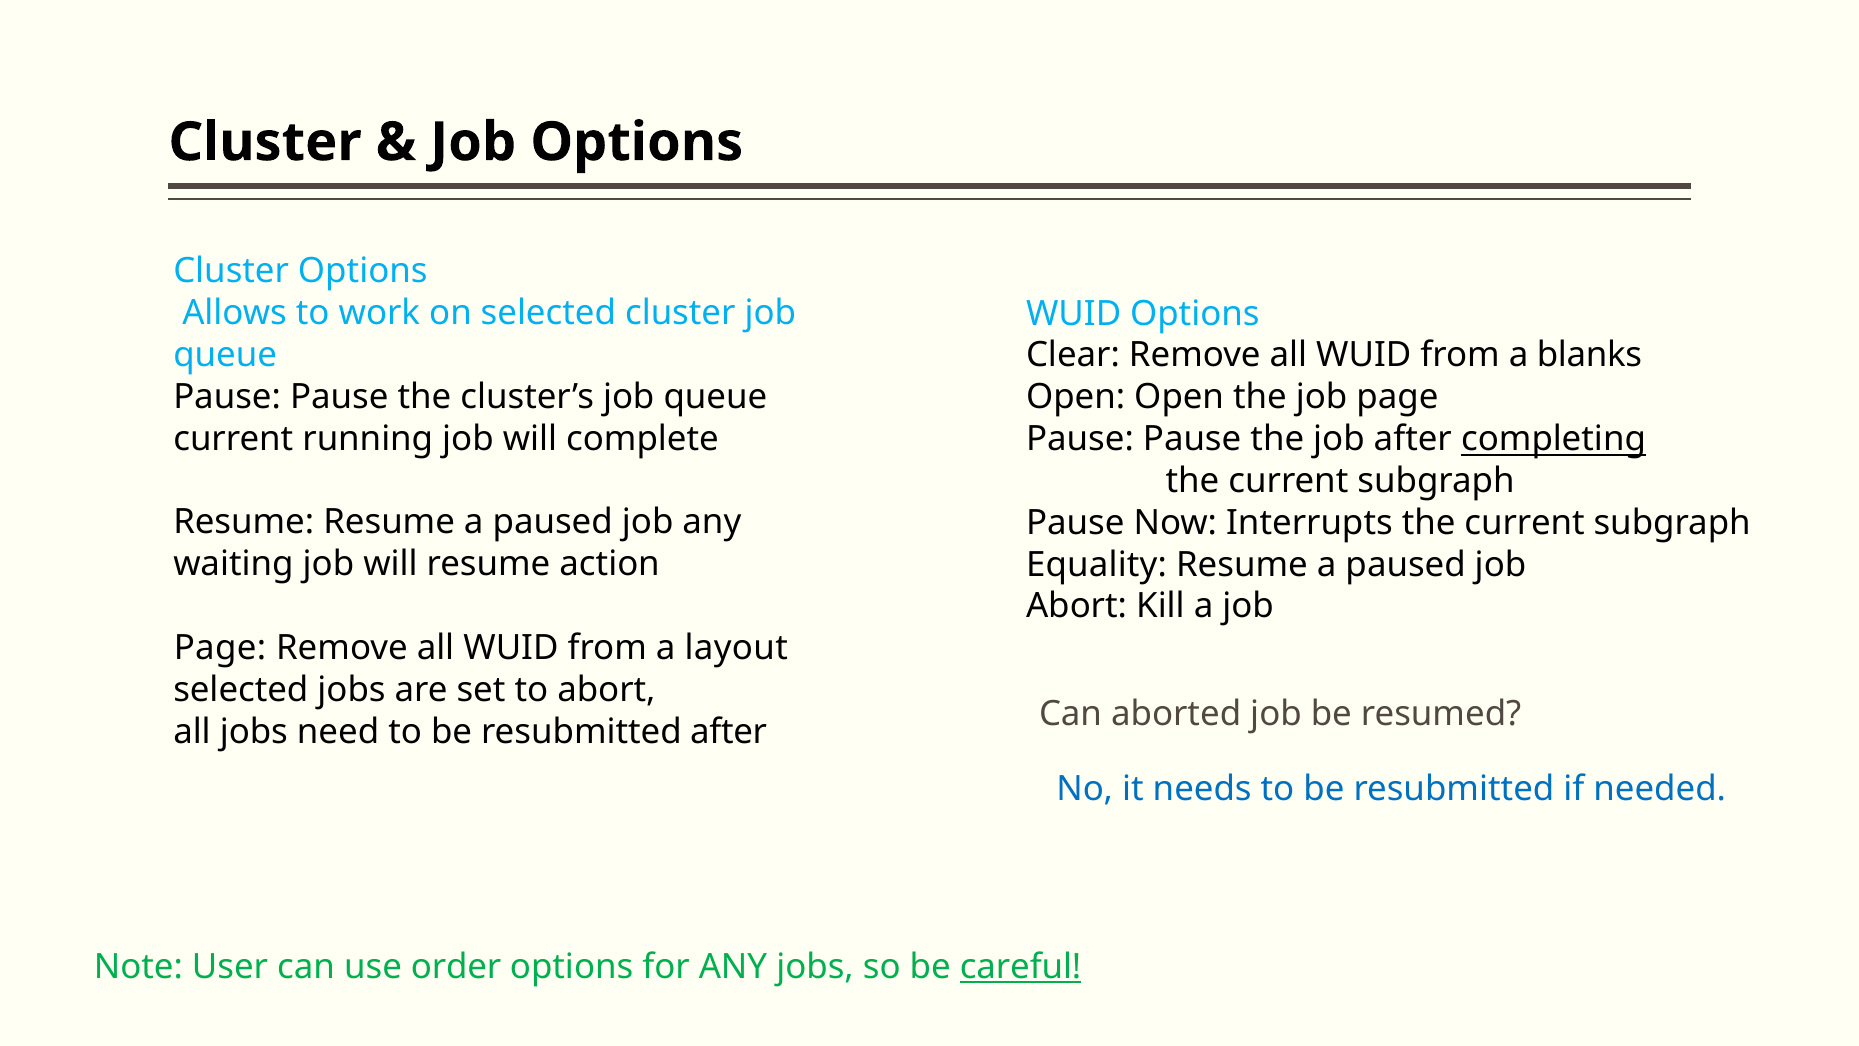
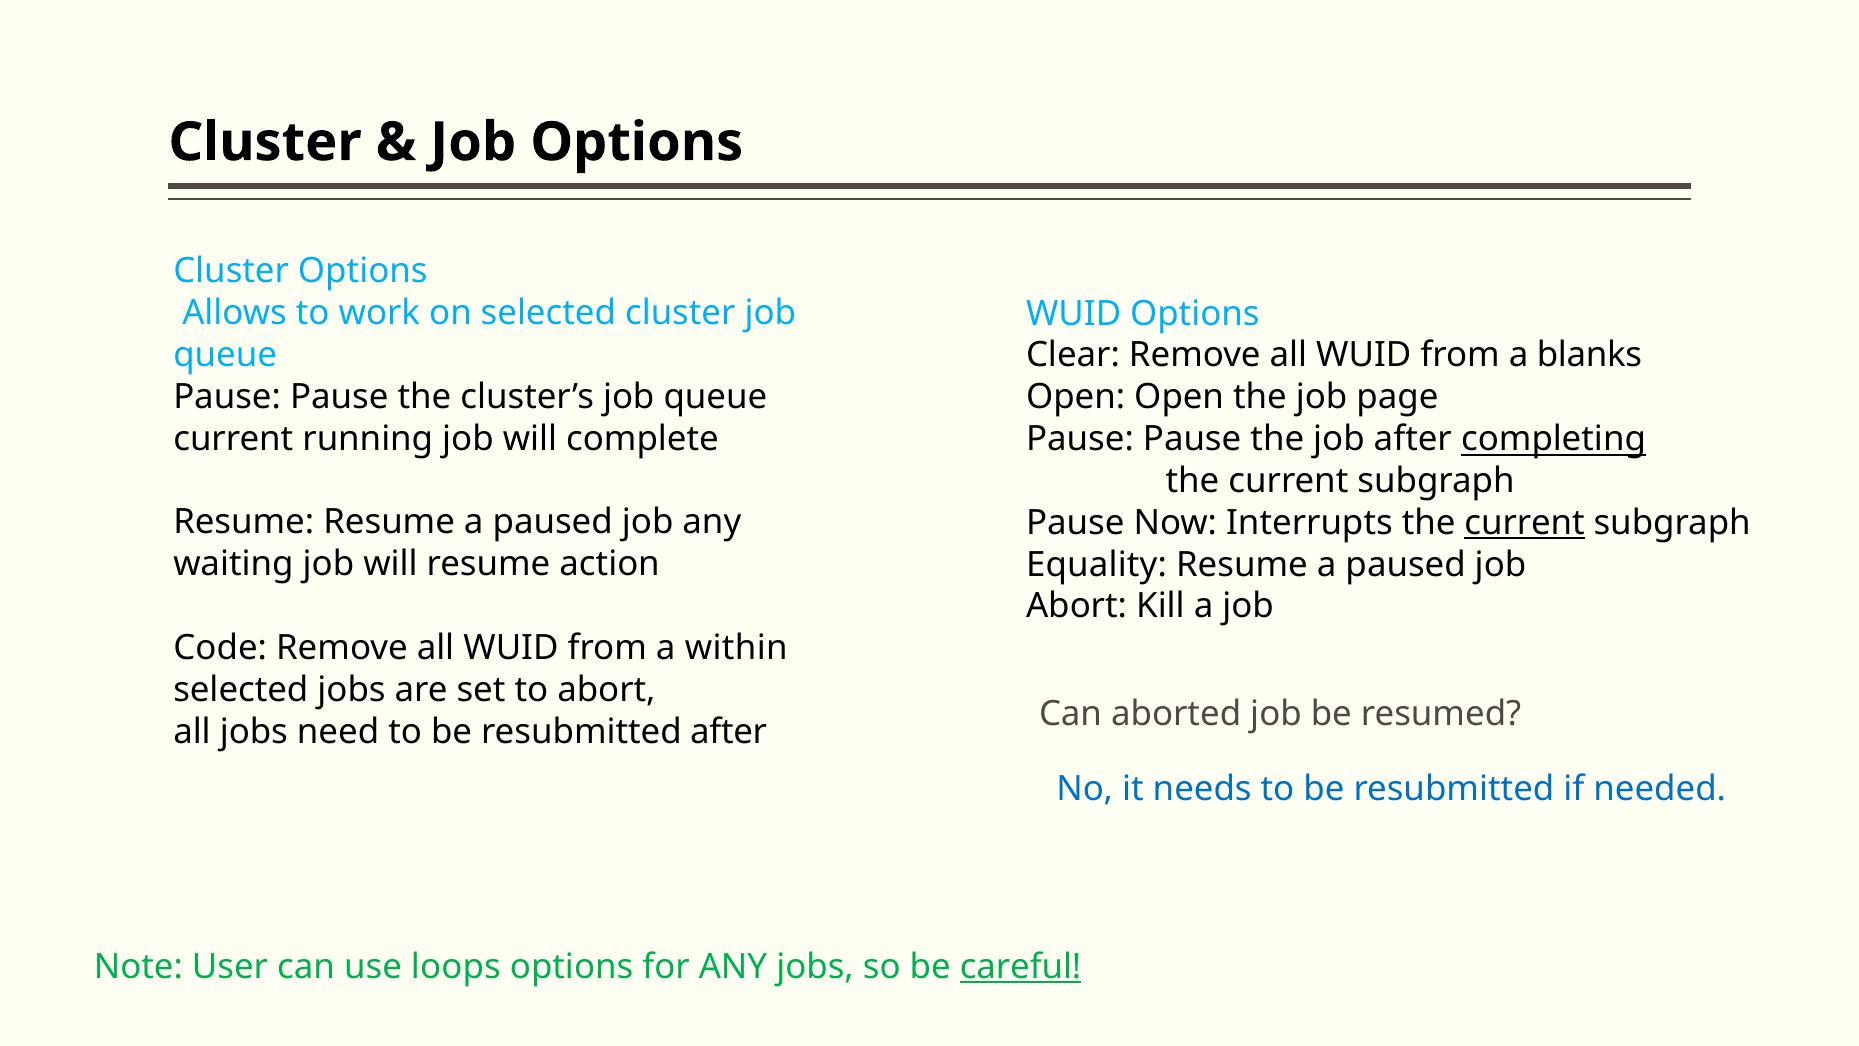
current at (1525, 523) underline: none -> present
Page at (220, 648): Page -> Code
layout: layout -> within
order: order -> loops
